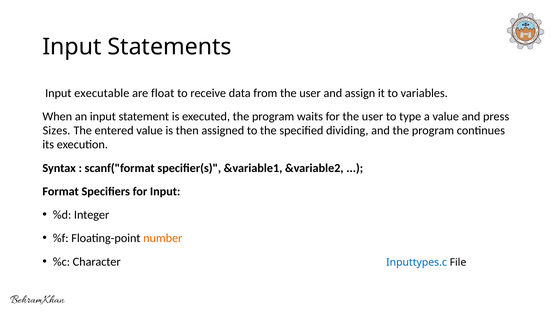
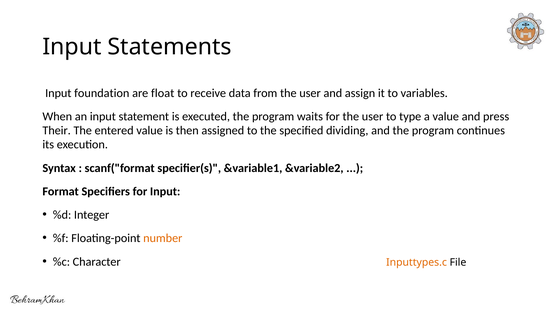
executable: executable -> foundation
Sizes: Sizes -> Their
Inputtypes.c colour: blue -> orange
